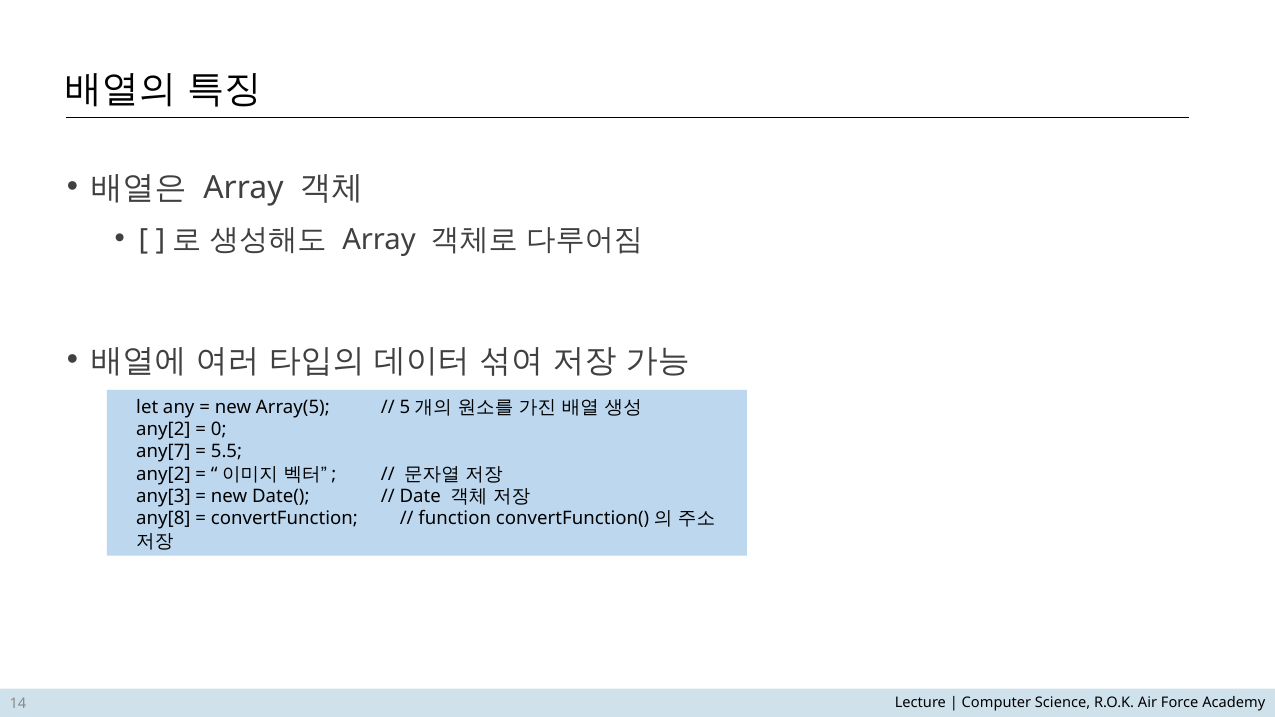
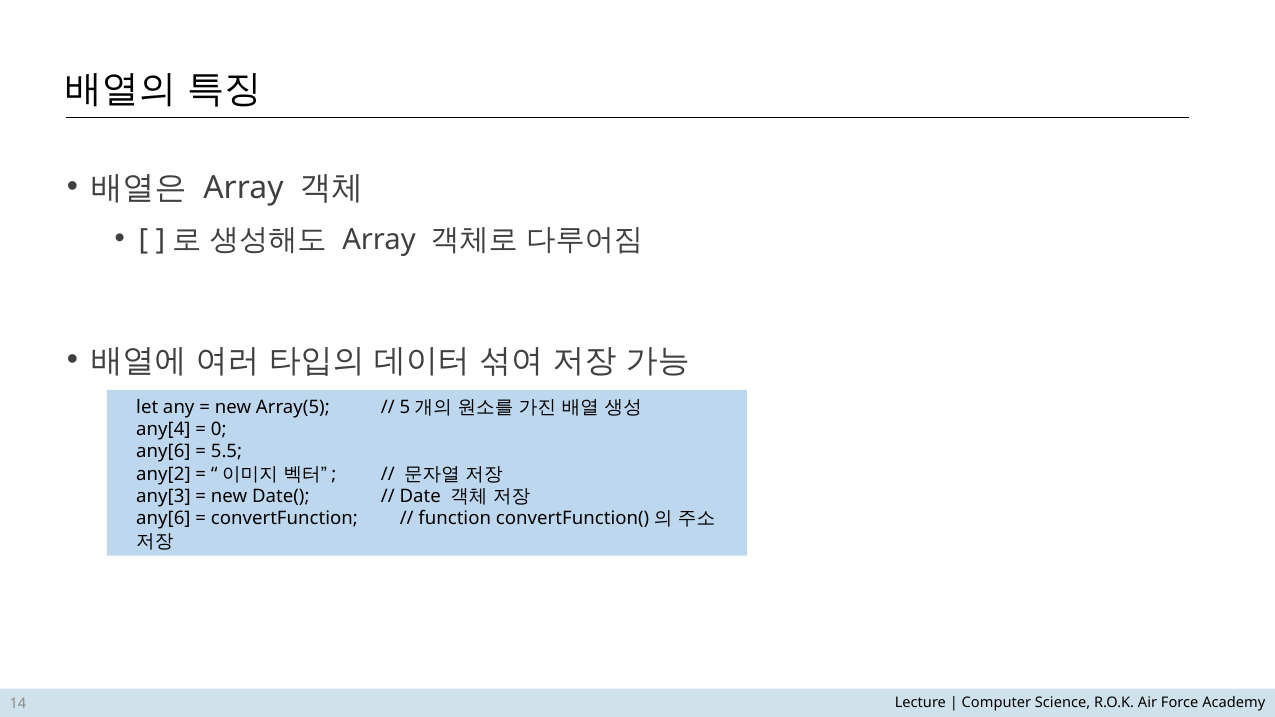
any[2 at (163, 430): any[2 -> any[4
any[7 at (163, 452): any[7 -> any[6
any[8 at (163, 519): any[8 -> any[6
